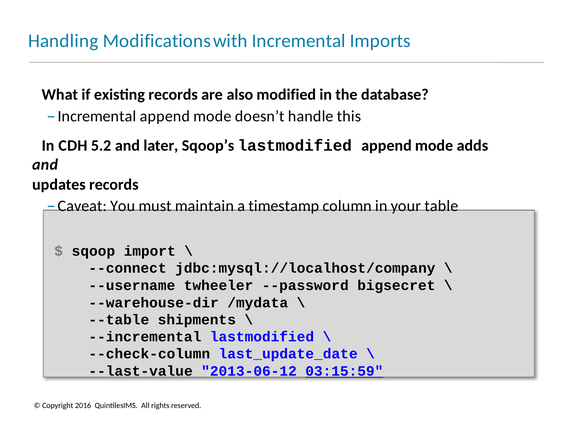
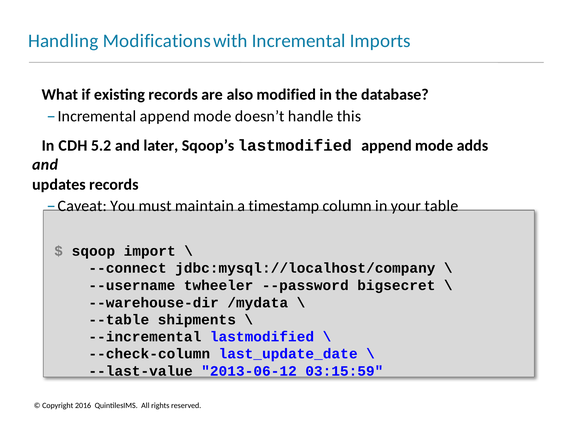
03:15:59 underline: present -> none
